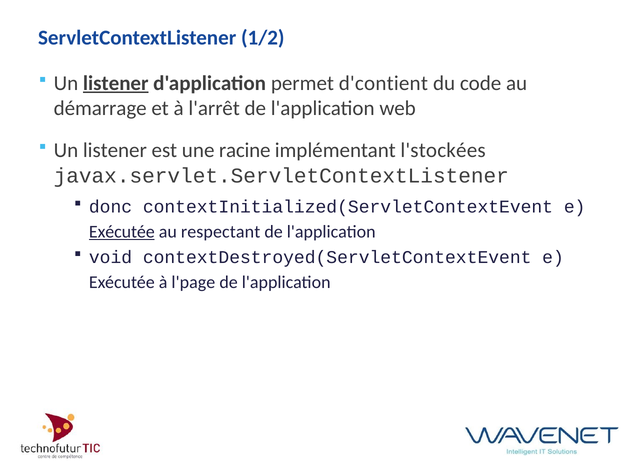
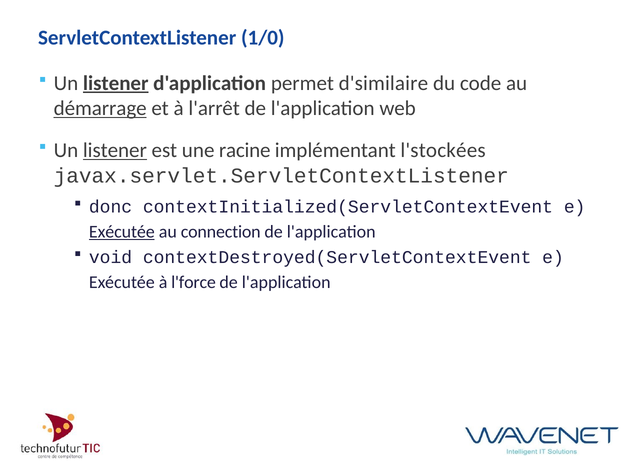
1/2: 1/2 -> 1/0
d'contient: d'contient -> d'similaire
démarrage underline: none -> present
listener at (115, 150) underline: none -> present
respectant: respectant -> connection
l'page: l'page -> l'force
